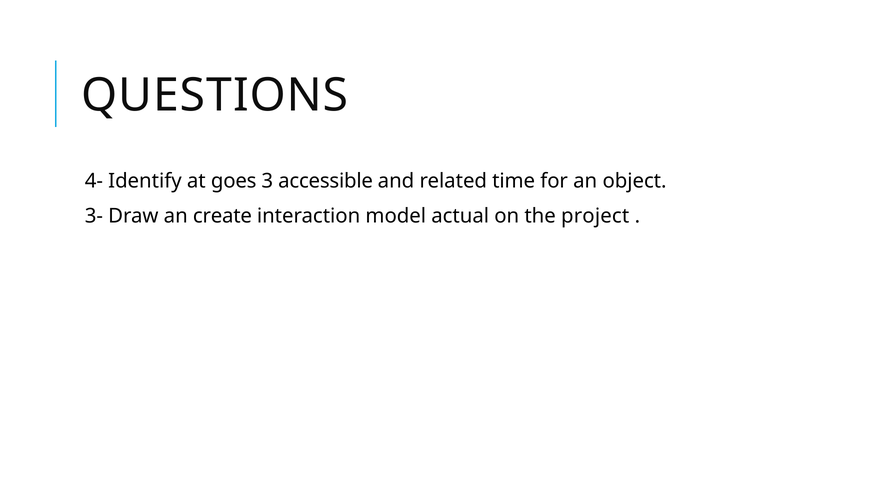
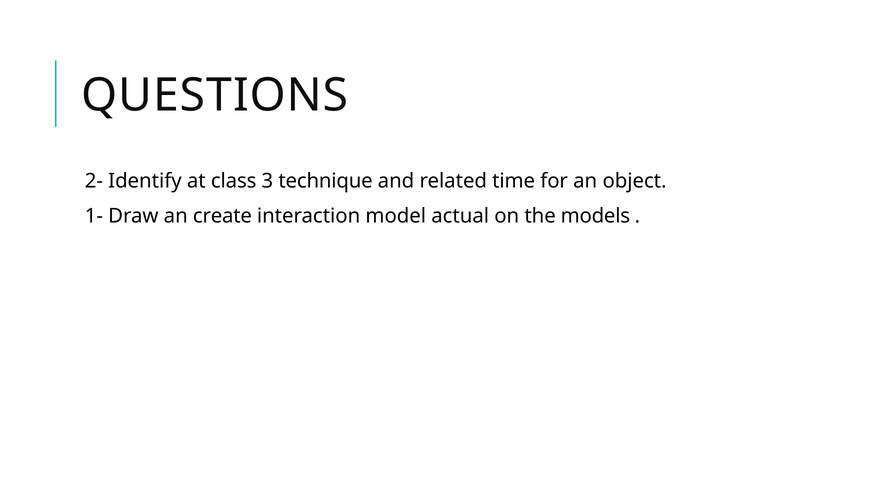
4-: 4- -> 2-
goes: goes -> class
accessible: accessible -> technique
3-: 3- -> 1-
project: project -> models
